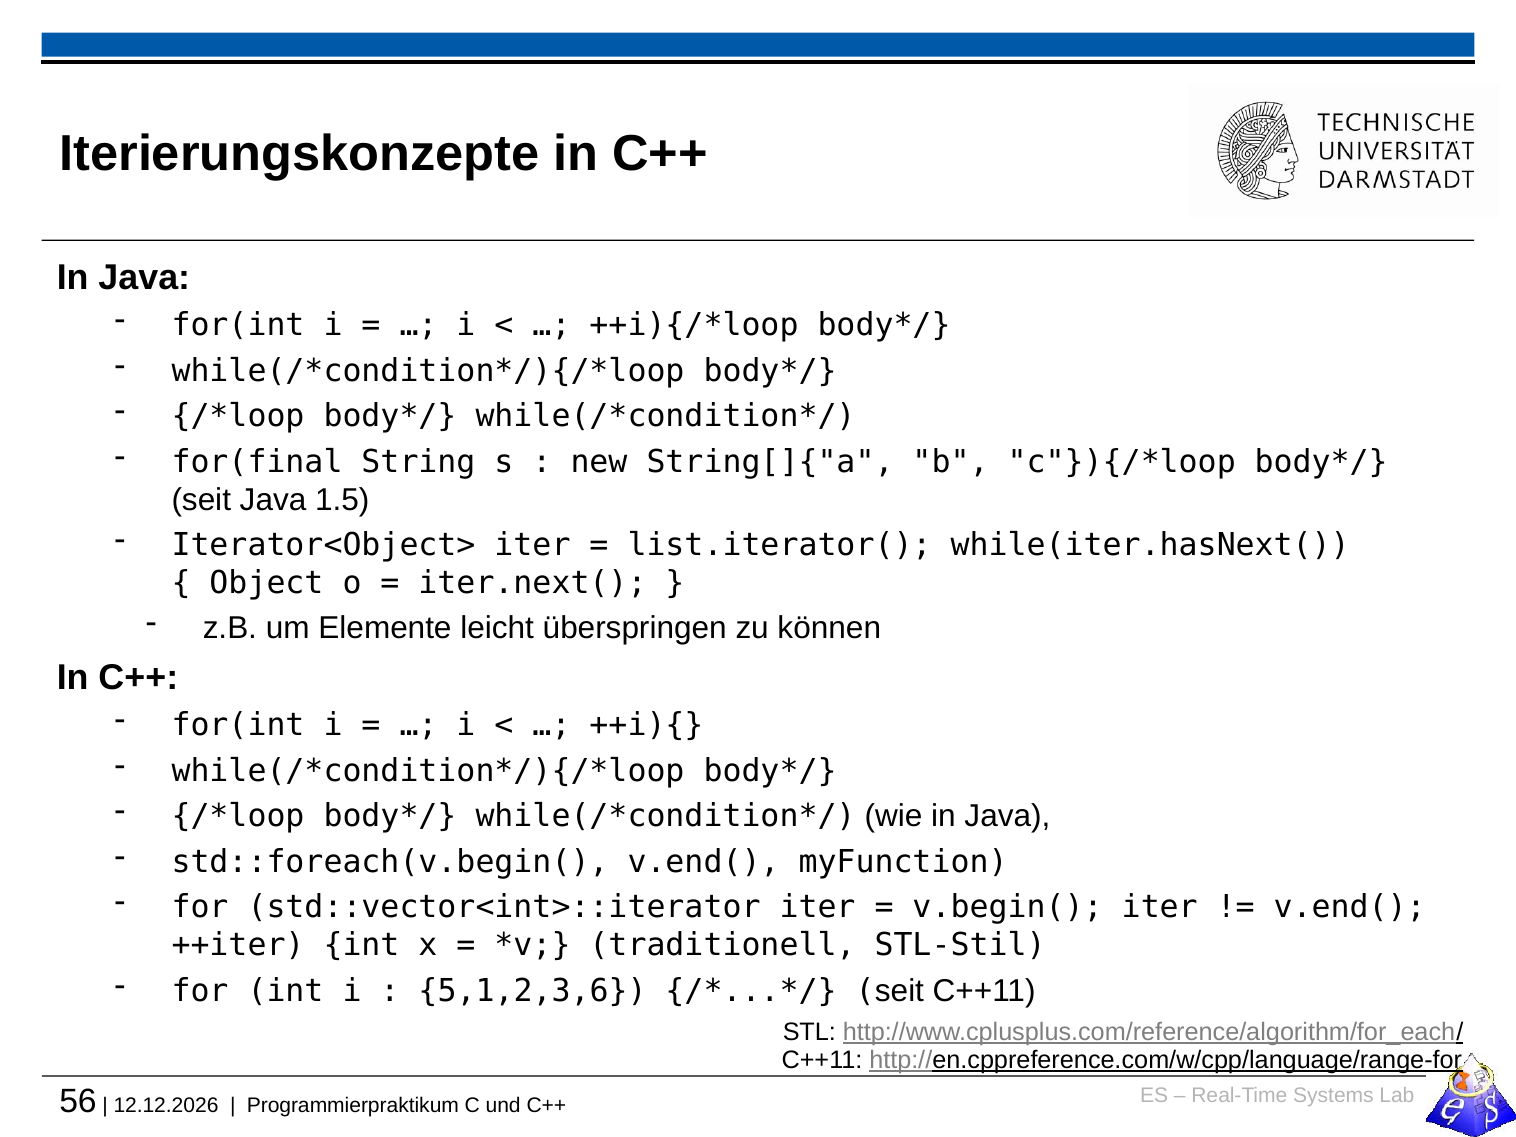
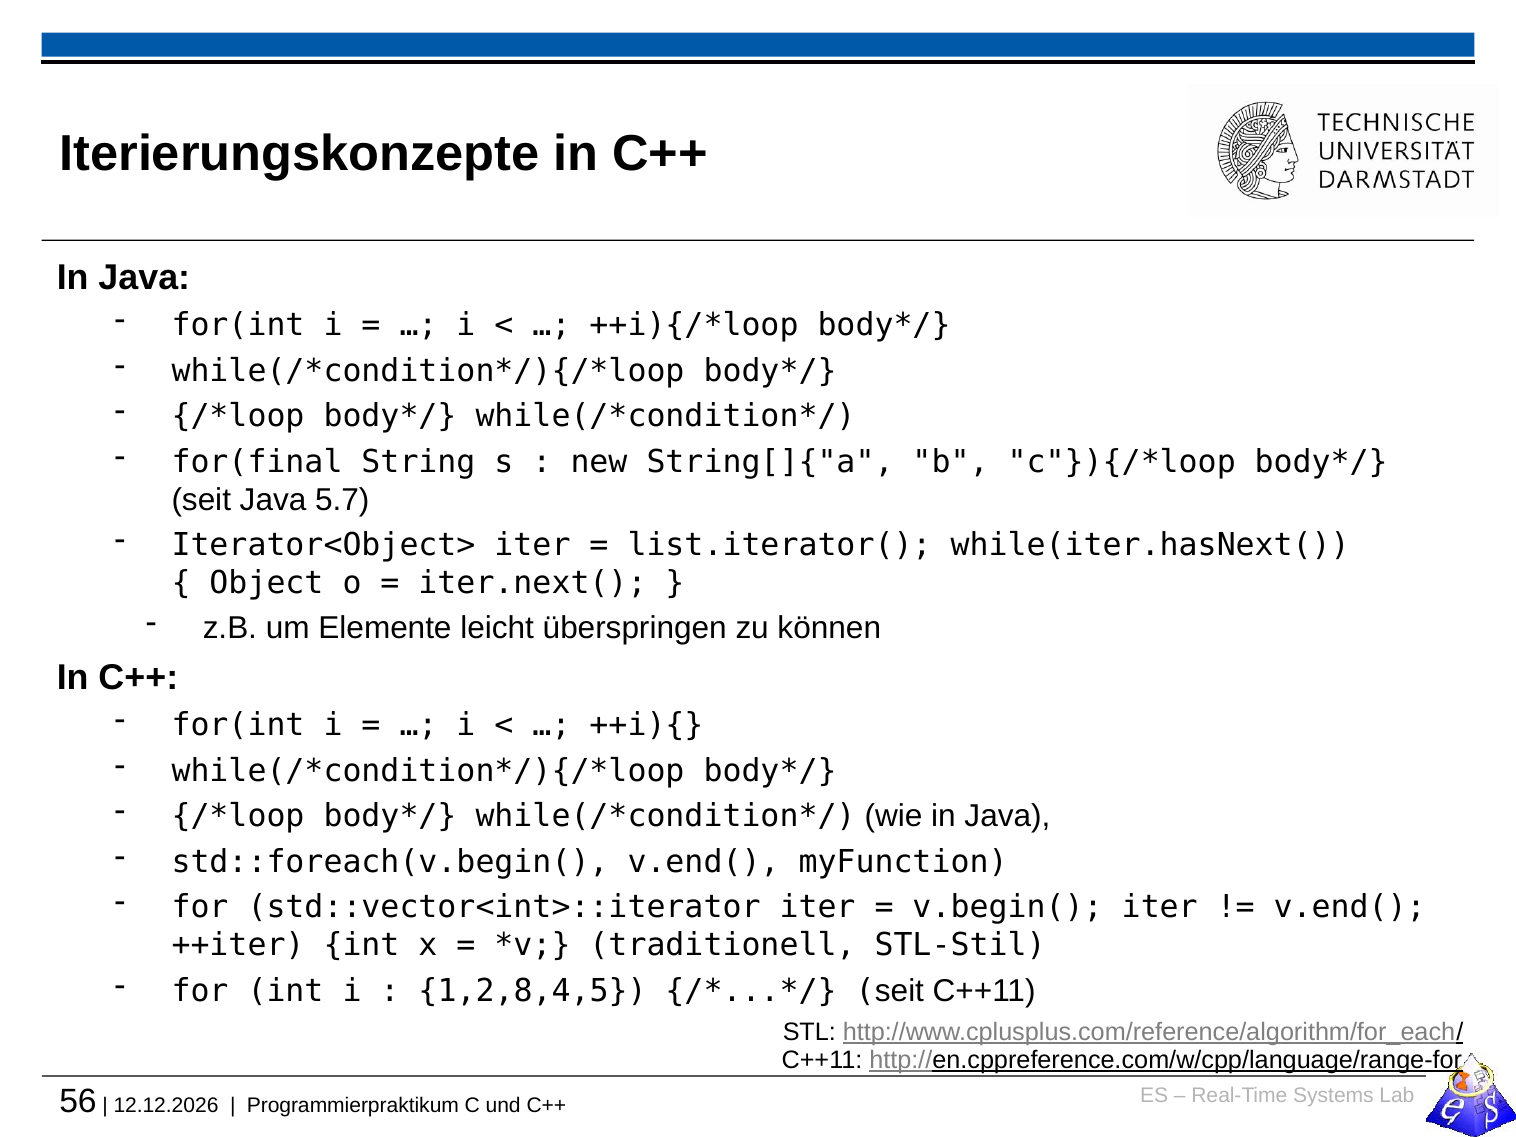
1.5: 1.5 -> 5.7
5,1,2,3,6: 5,1,2,3,6 -> 1,2,8,4,5
